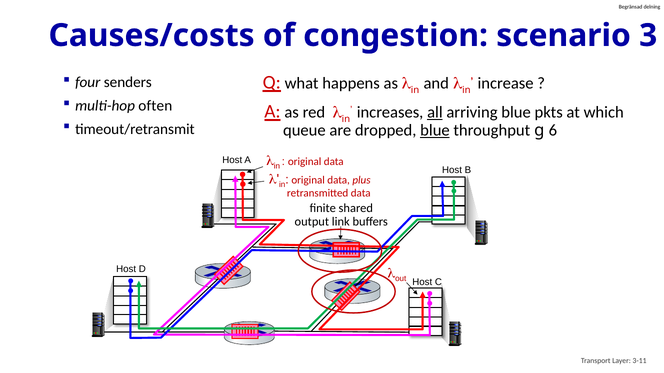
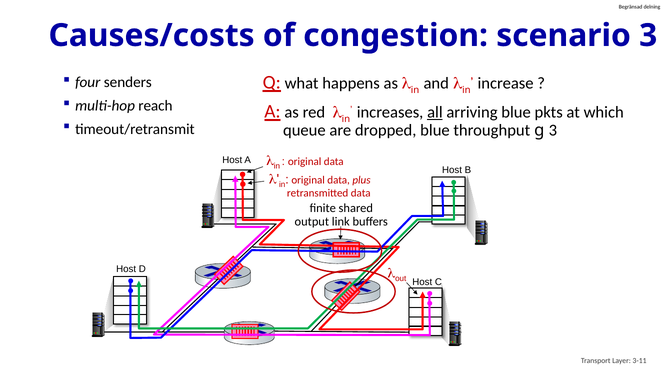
often: often -> reach
blue at (435, 130) underline: present -> none
g 6: 6 -> 3
